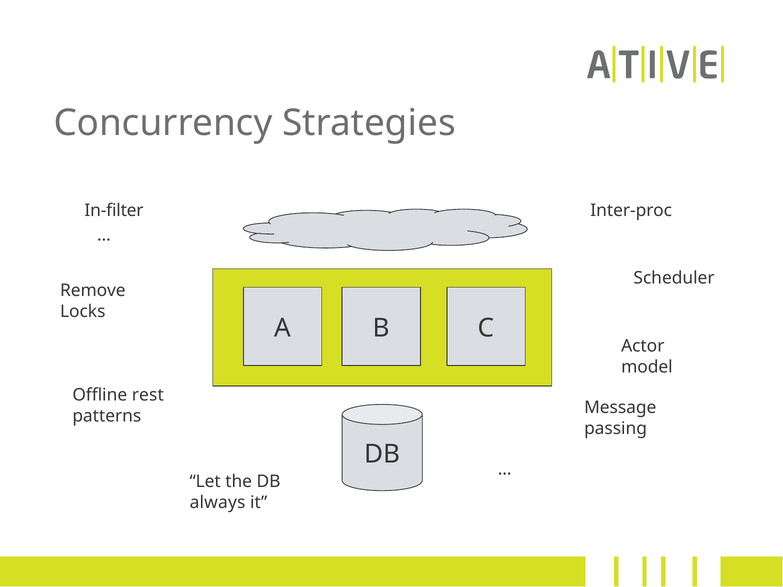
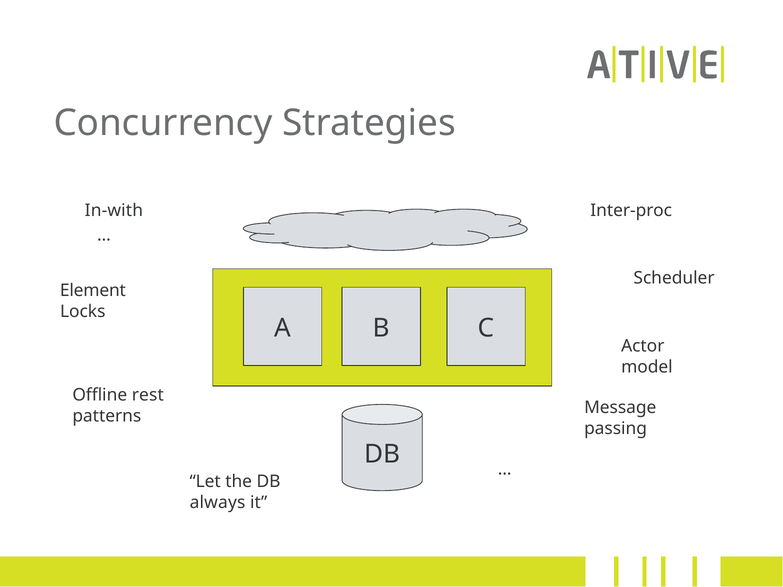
In-filter: In-filter -> In-with
Remove: Remove -> Element
